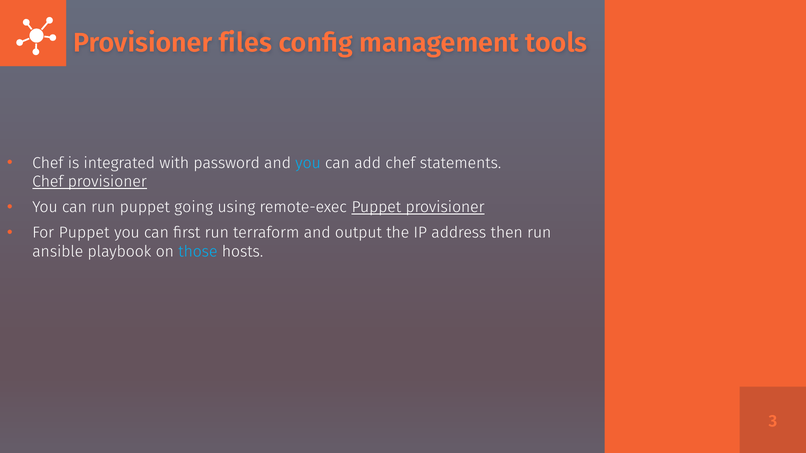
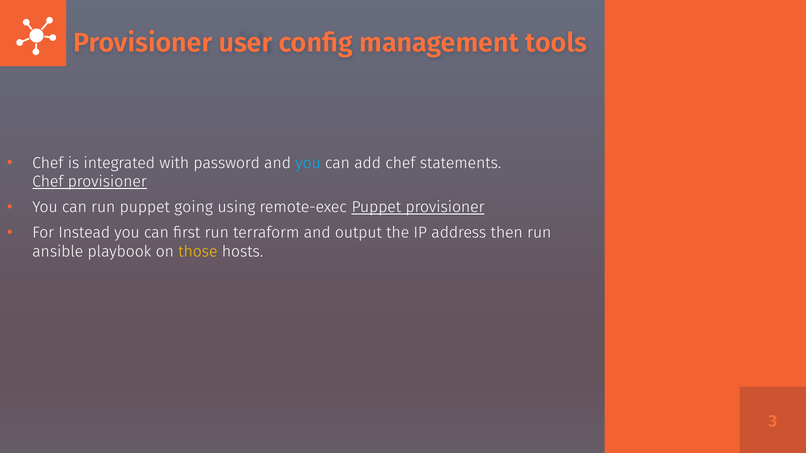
files: files -> user
For Puppet: Puppet -> Instead
those colour: light blue -> yellow
